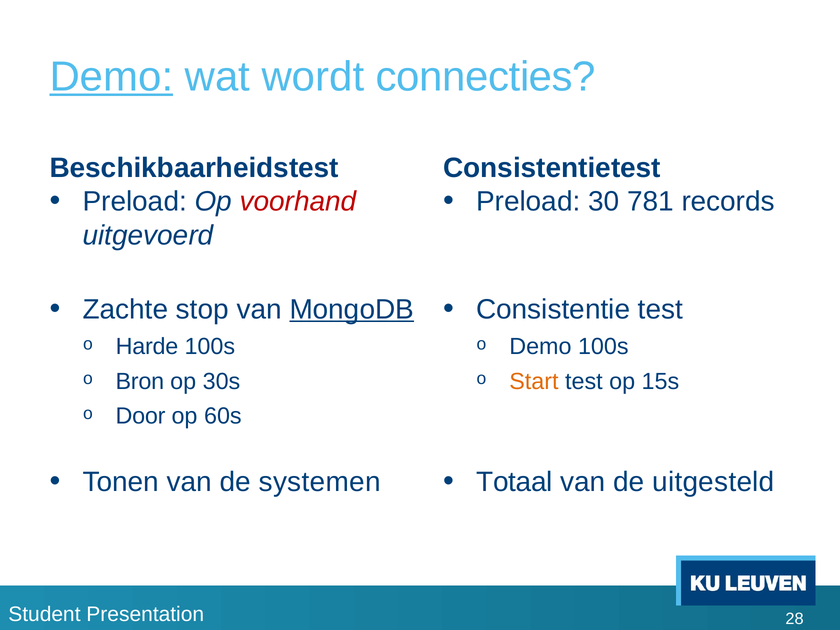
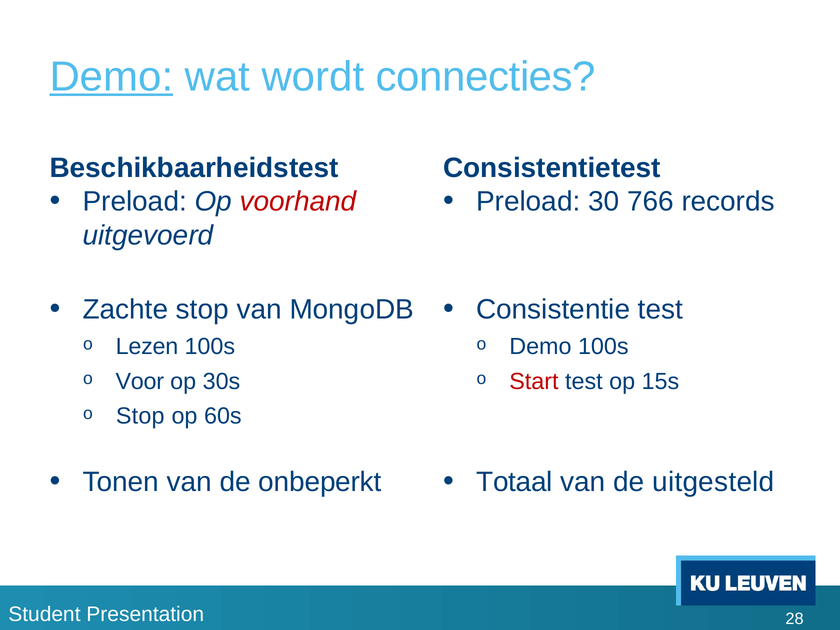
781: 781 -> 766
MongoDB underline: present -> none
Harde: Harde -> Lezen
Bron: Bron -> Voor
Start colour: orange -> red
Door at (140, 416): Door -> Stop
systemen: systemen -> onbeperkt
